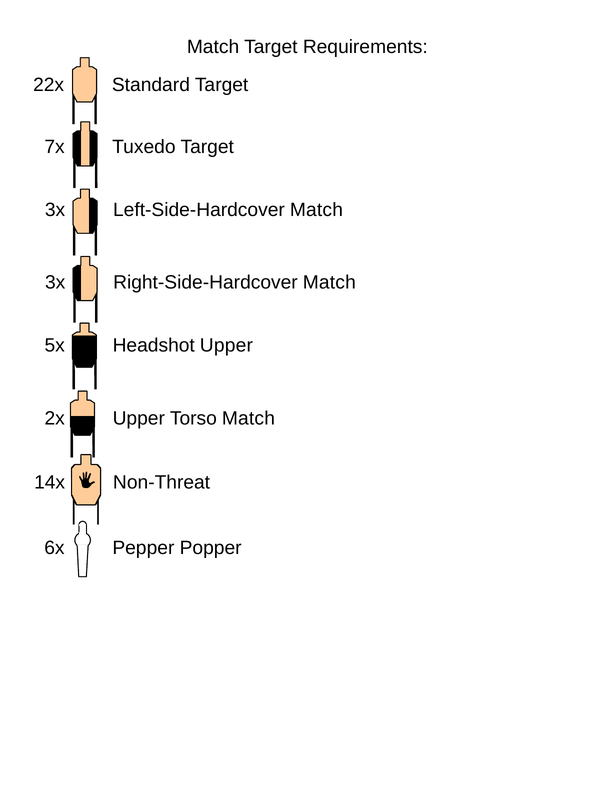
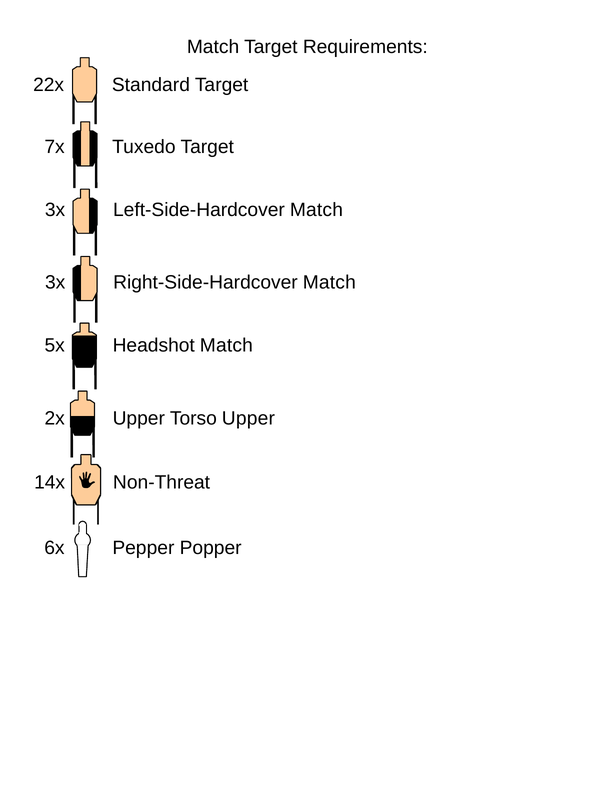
Headshot Upper: Upper -> Match
Torso Match: Match -> Upper
